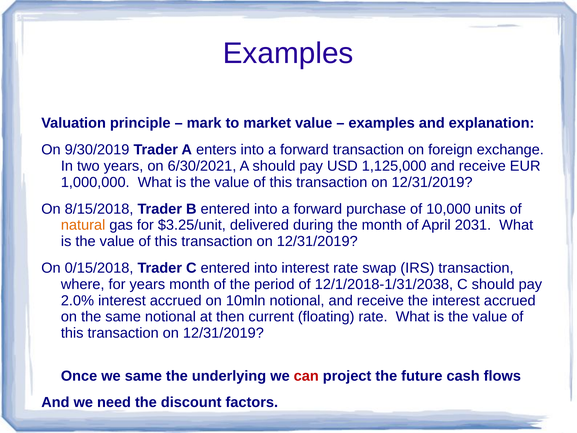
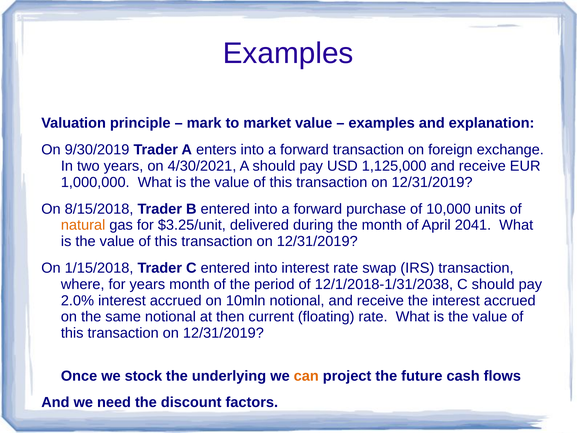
6/30/2021: 6/30/2021 -> 4/30/2021
2031: 2031 -> 2041
0/15/2018: 0/15/2018 -> 1/15/2018
we same: same -> stock
can colour: red -> orange
